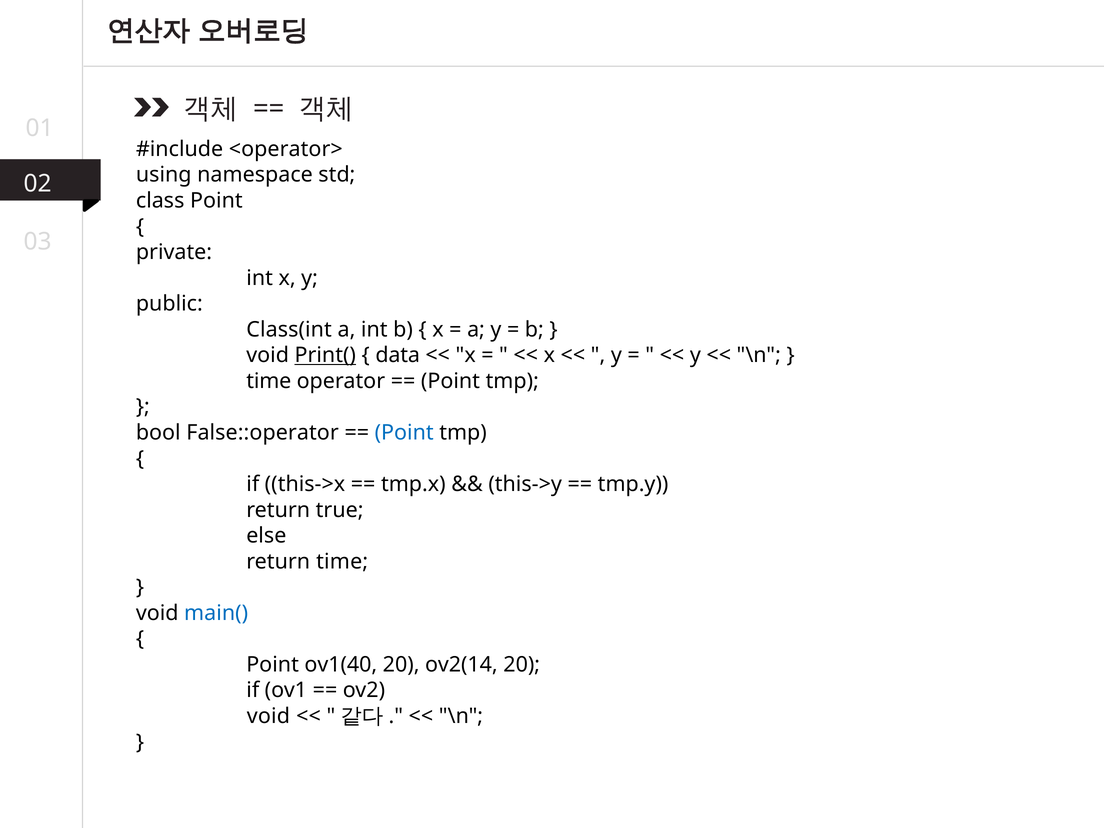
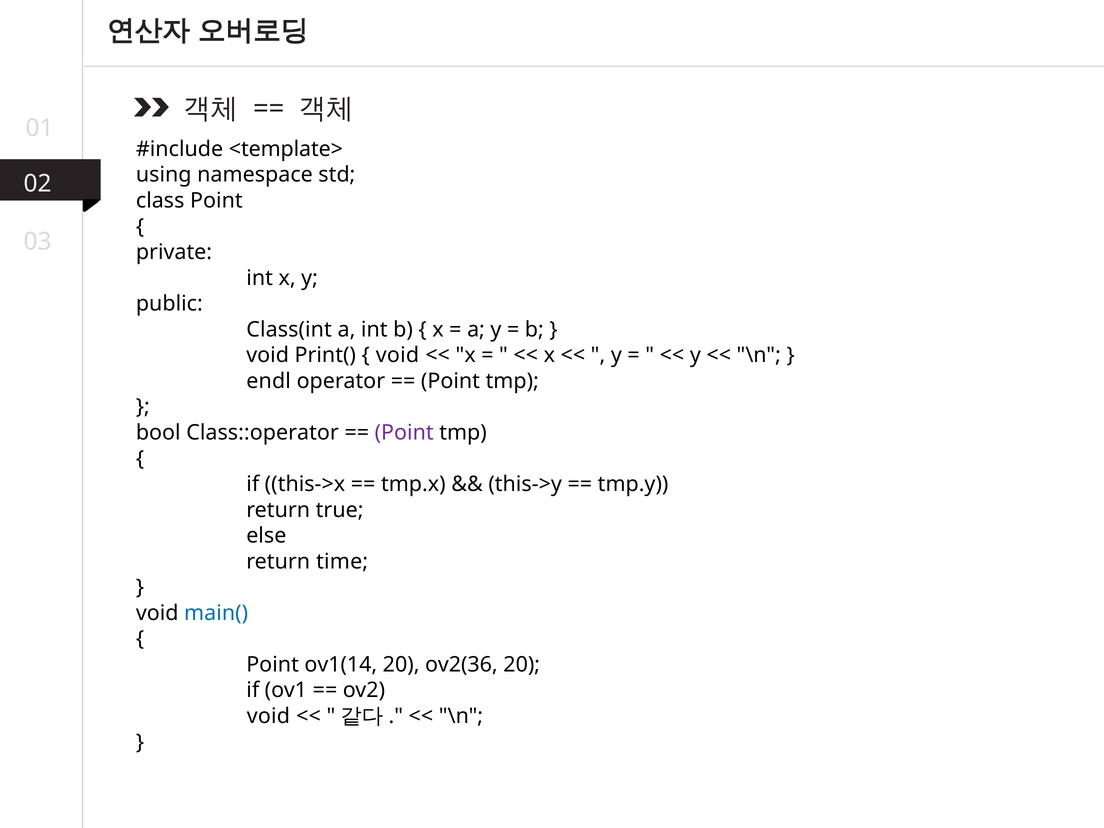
<operator>: <operator> -> <template>
Print( underline: present -> none
data at (398, 355): data -> void
time at (269, 381): time -> endl
False::operator: False::operator -> Class::operator
Point at (404, 433) colour: blue -> purple
ov1(40: ov1(40 -> ov1(14
ov2(14: ov2(14 -> ov2(36
